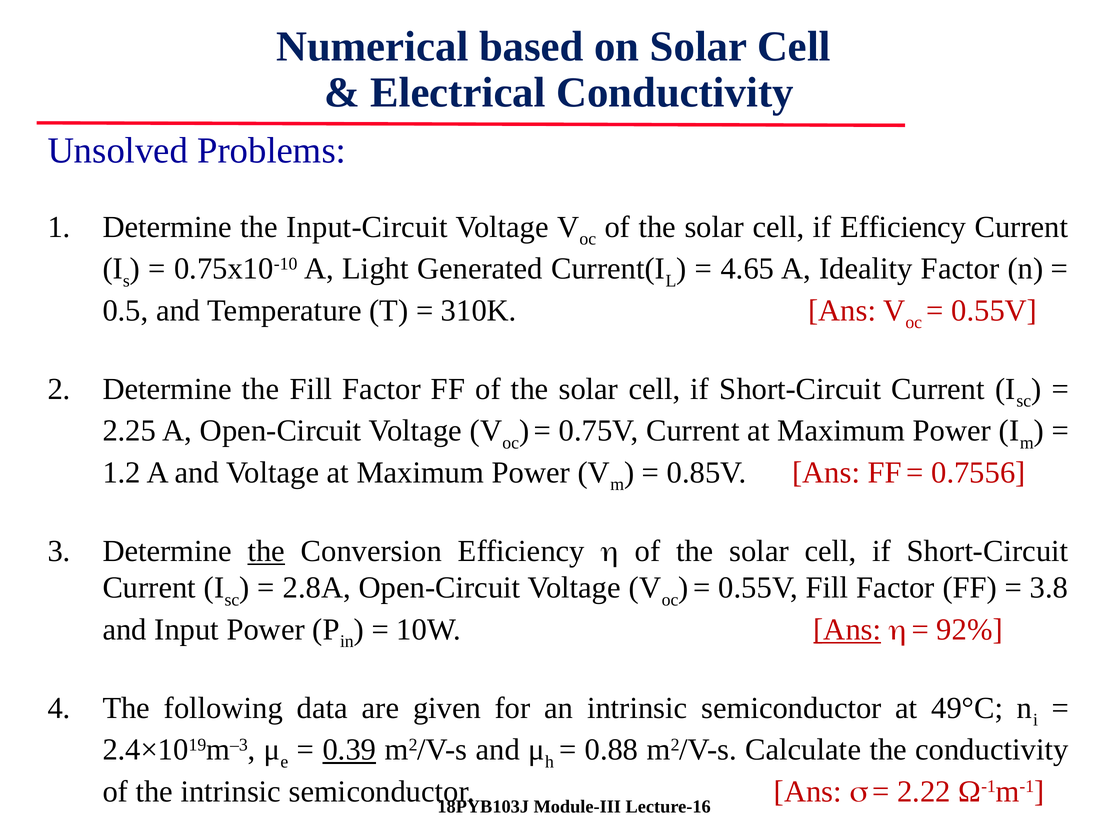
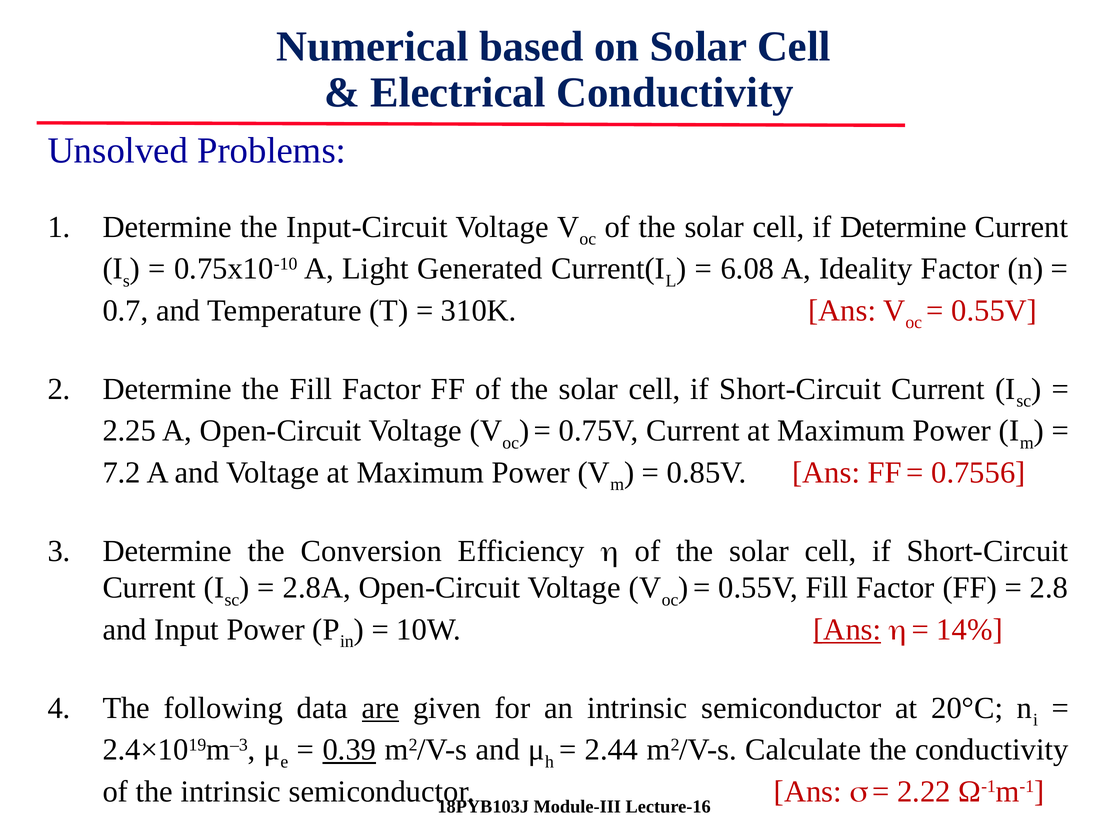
if Efficiency: Efficiency -> Determine
4.65: 4.65 -> 6.08
0.5: 0.5 -> 0.7
1.2: 1.2 -> 7.2
the at (266, 551) underline: present -> none
3.8: 3.8 -> 2.8
92%: 92% -> 14%
are underline: none -> present
49°C: 49°C -> 20°C
0.88: 0.88 -> 2.44
